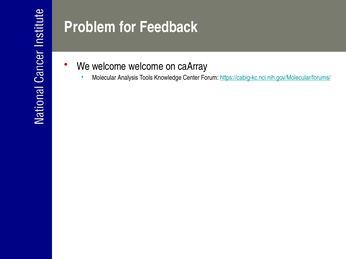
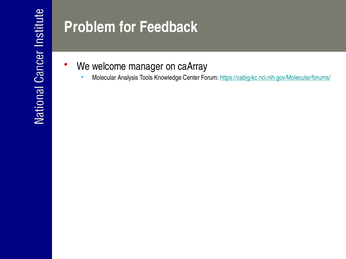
welcome welcome: welcome -> manager
